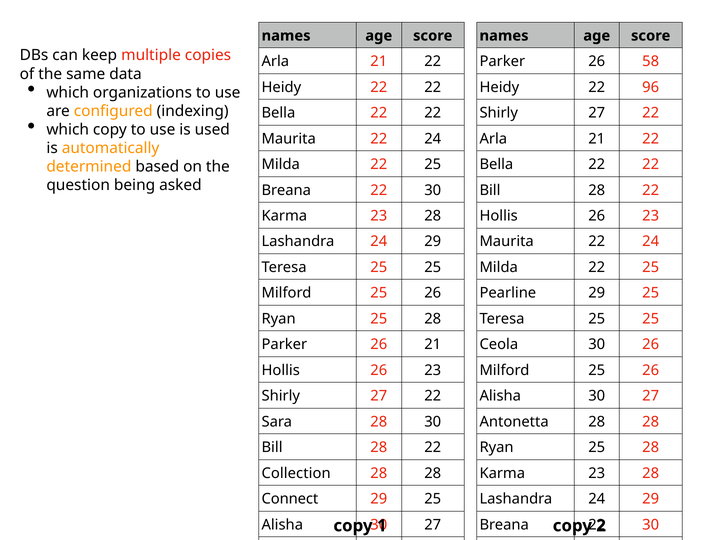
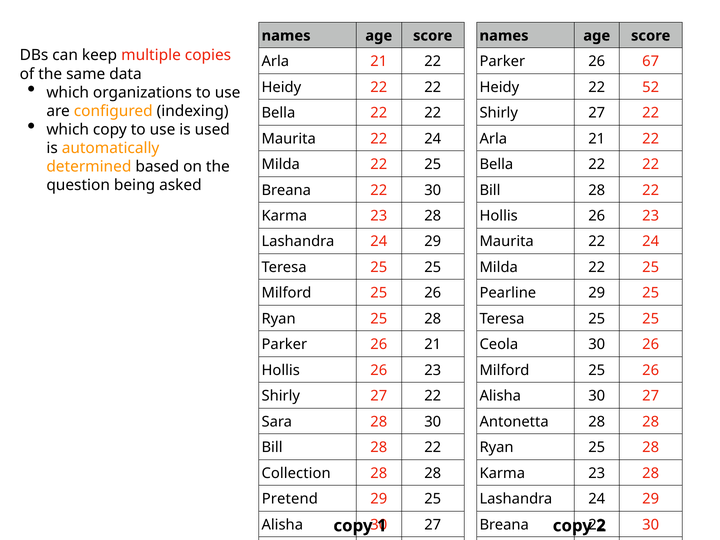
58: 58 -> 67
96: 96 -> 52
Connect: Connect -> Pretend
